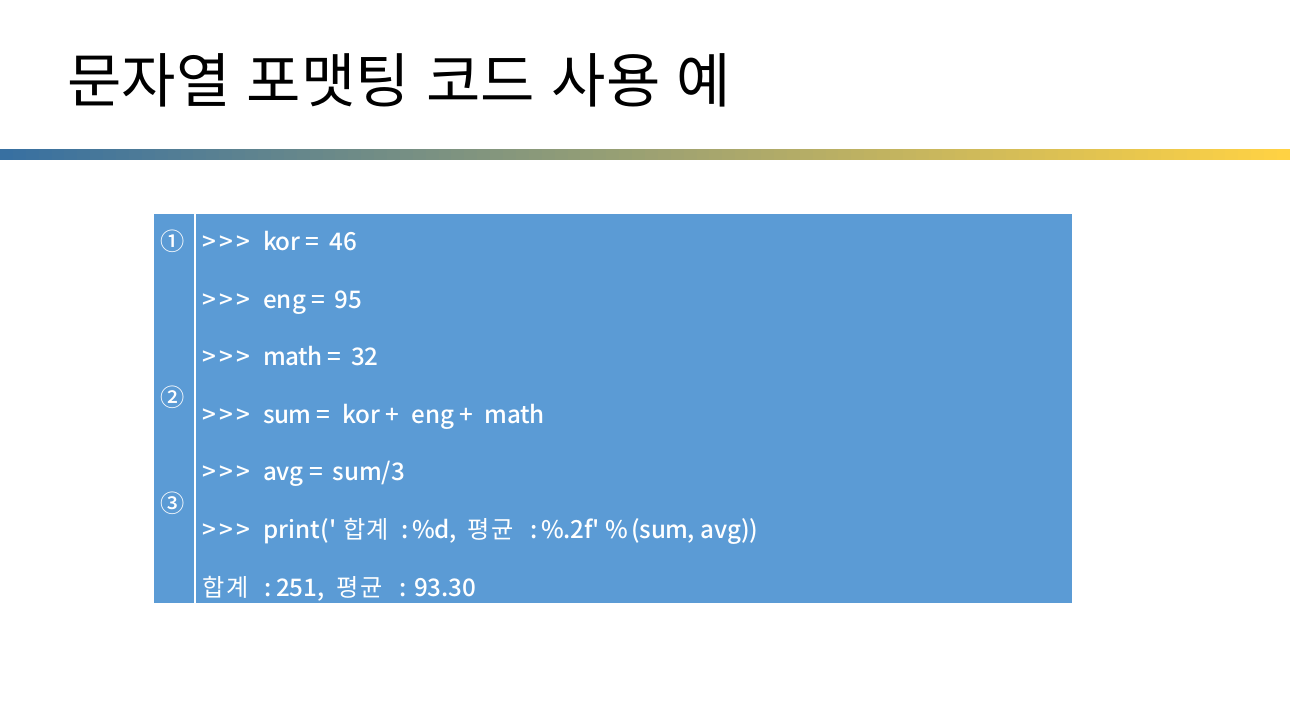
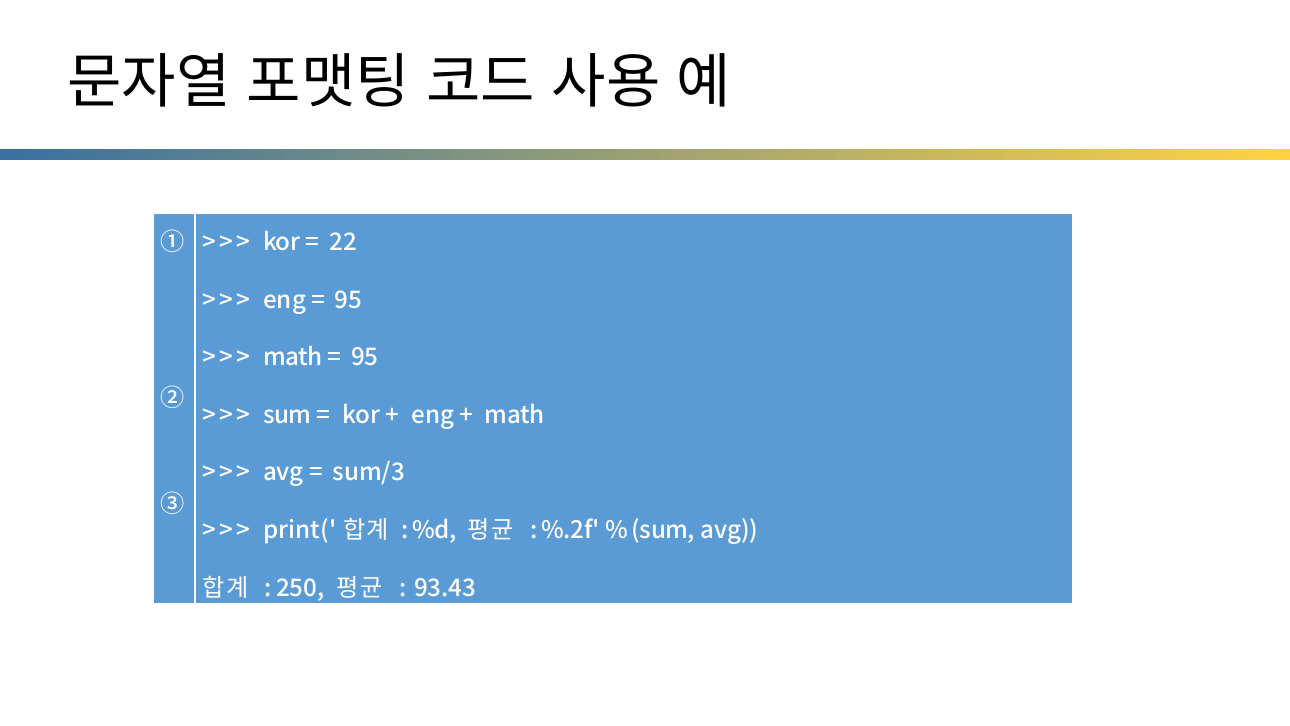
46: 46 -> 22
32 at (365, 358): 32 -> 95
251: 251 -> 250
93.30: 93.30 -> 93.43
